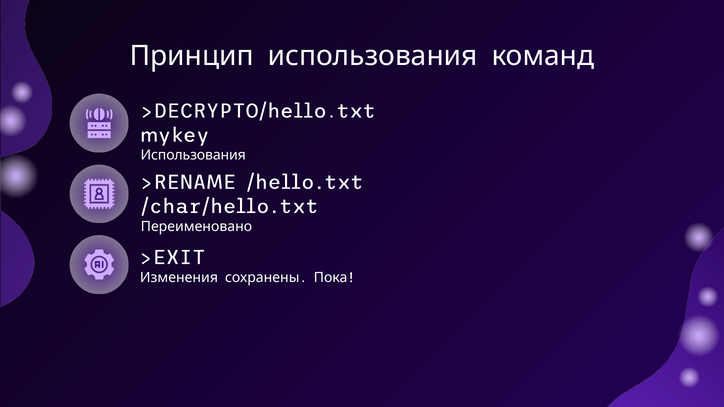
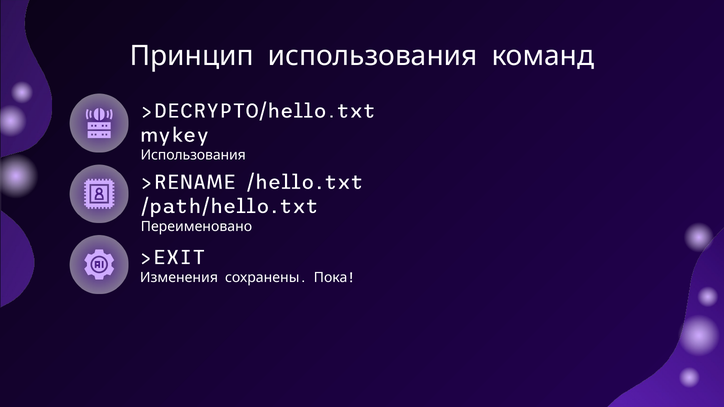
/char/hello.txt: /char/hello.txt -> /path/hello.txt
